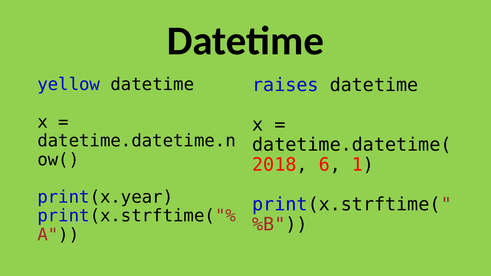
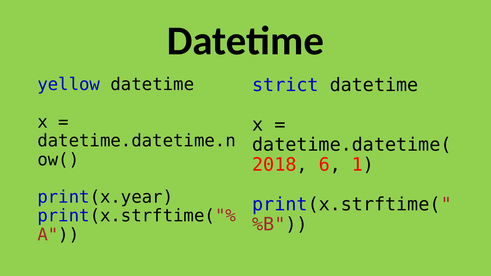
raises: raises -> strict
